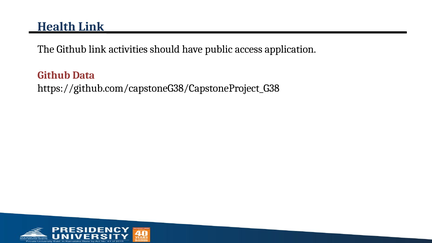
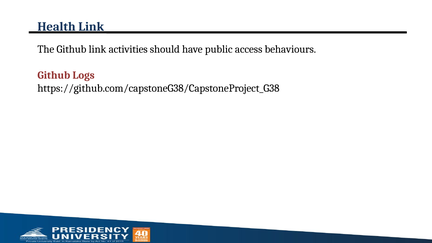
application: application -> behaviours
Data: Data -> Logs
